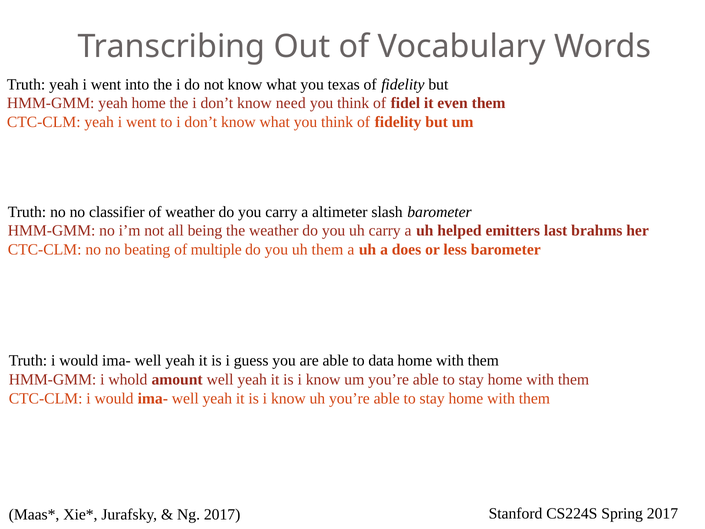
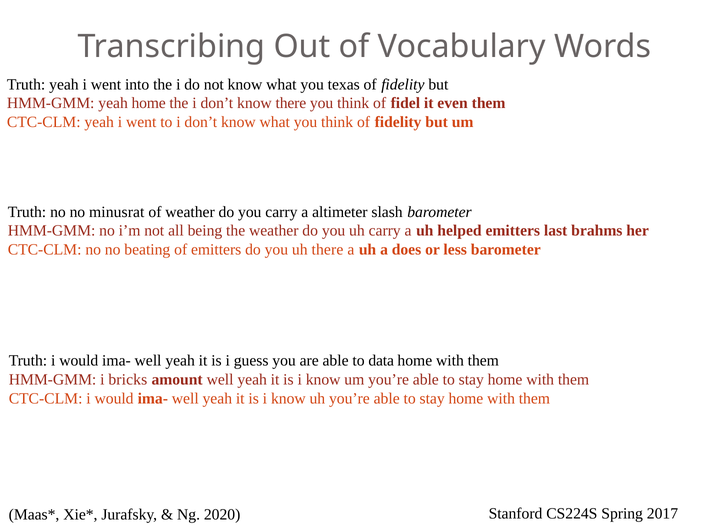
know need: need -> there
classifier: classifier -> minusrat
of multiple: multiple -> emitters
uh them: them -> there
whold: whold -> bricks
Ng 2017: 2017 -> 2020
